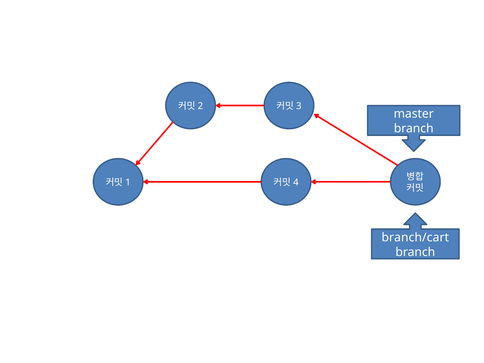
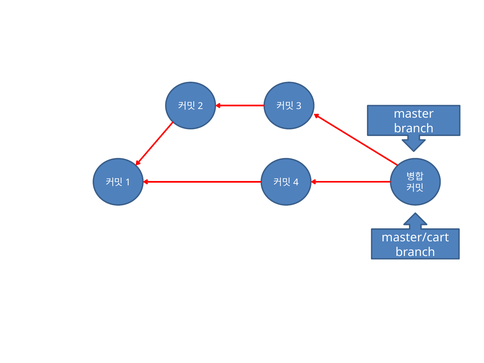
branch/cart: branch/cart -> master/cart
